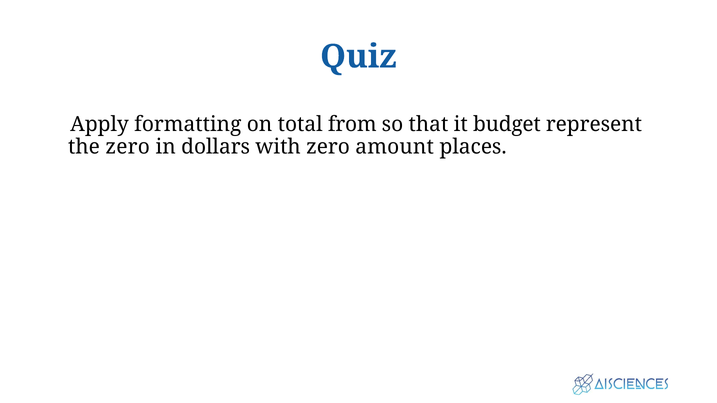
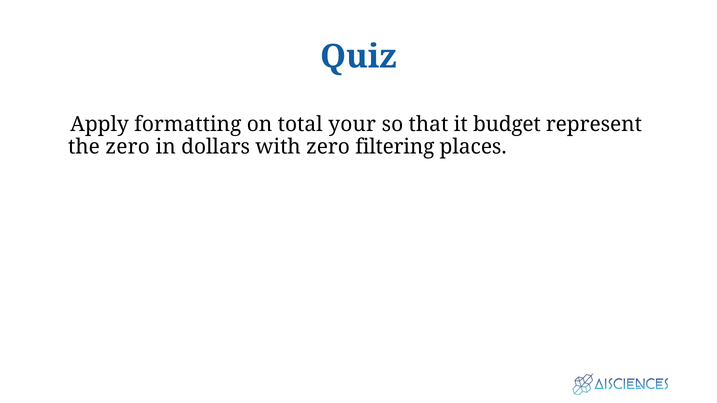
from: from -> your
amount: amount -> filtering
